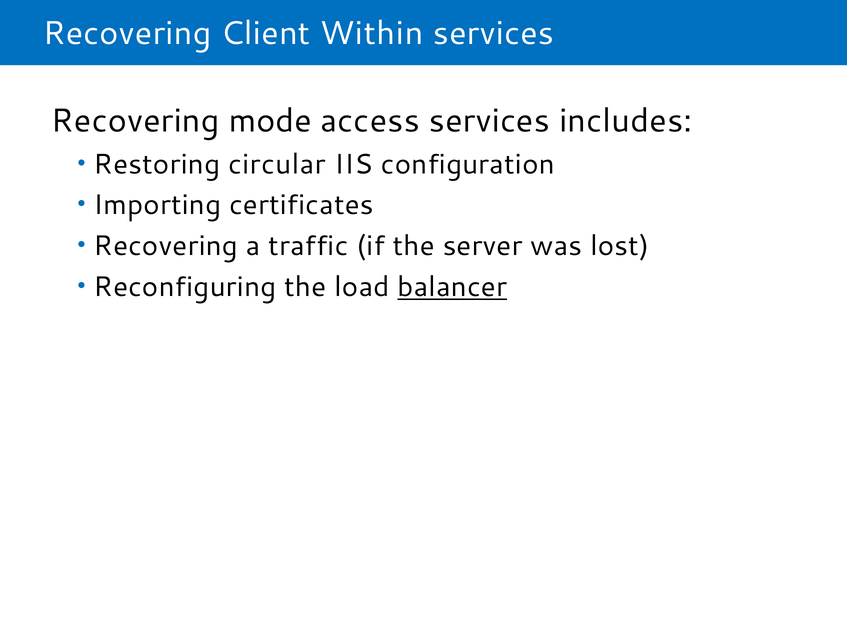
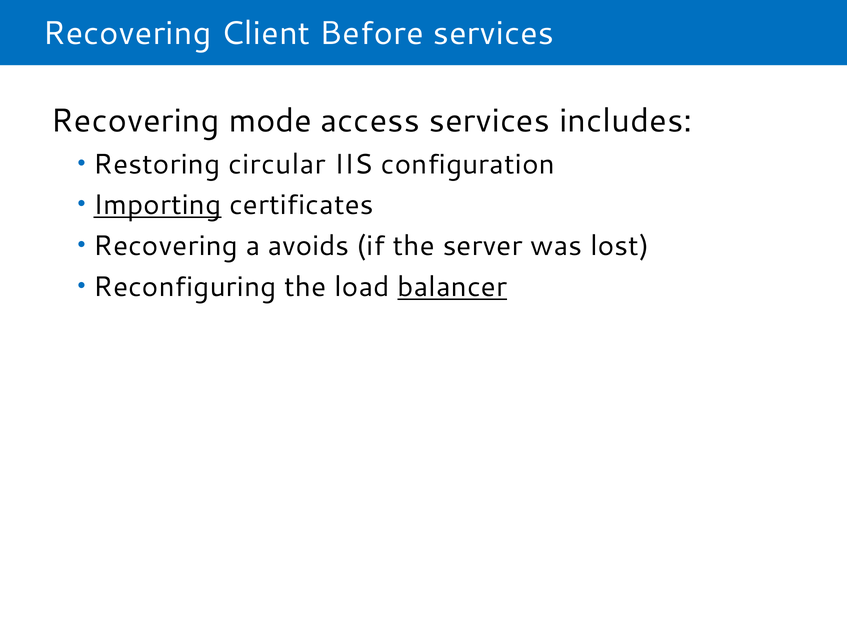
Within: Within -> Before
Importing underline: none -> present
traffic: traffic -> avoids
